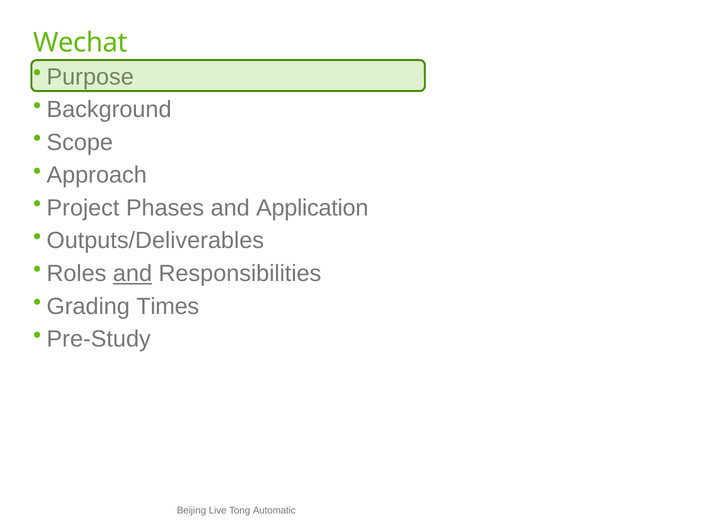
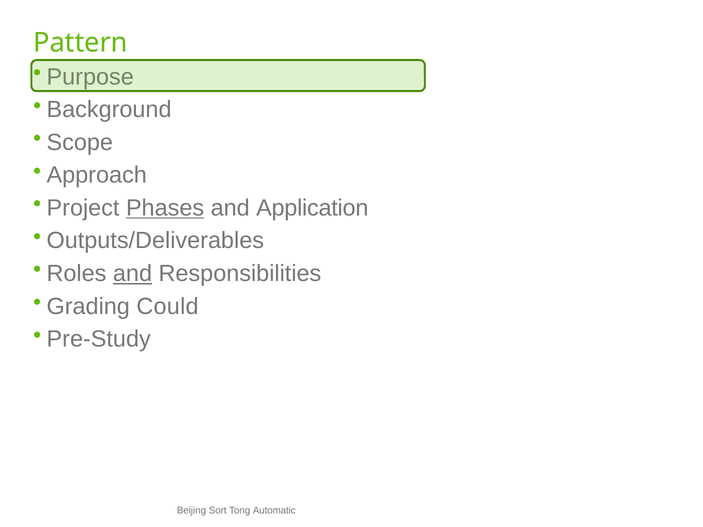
Wechat: Wechat -> Pattern
Phases underline: none -> present
Times: Times -> Could
Live: Live -> Sort
